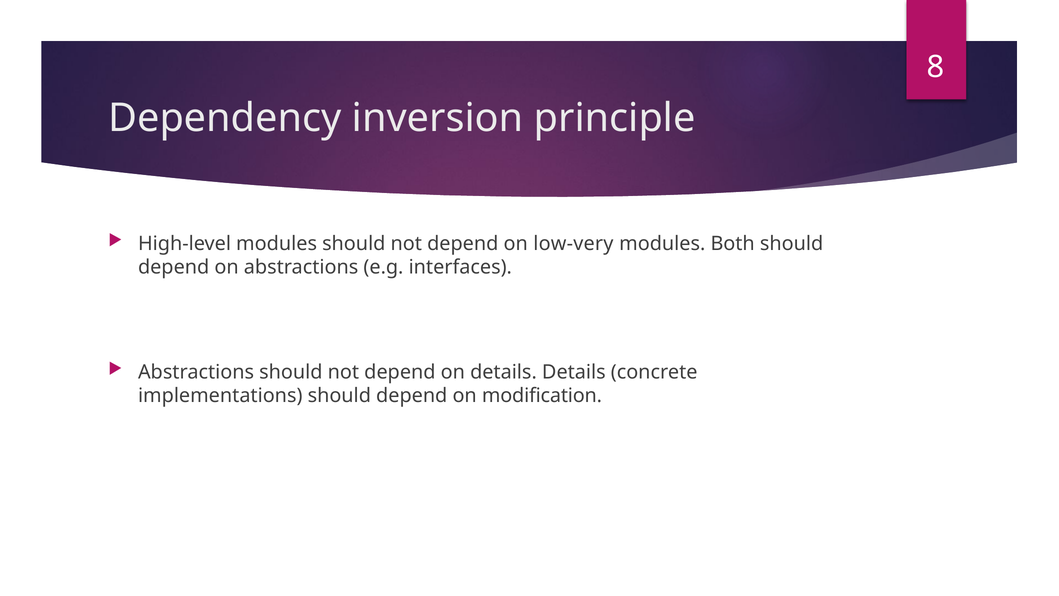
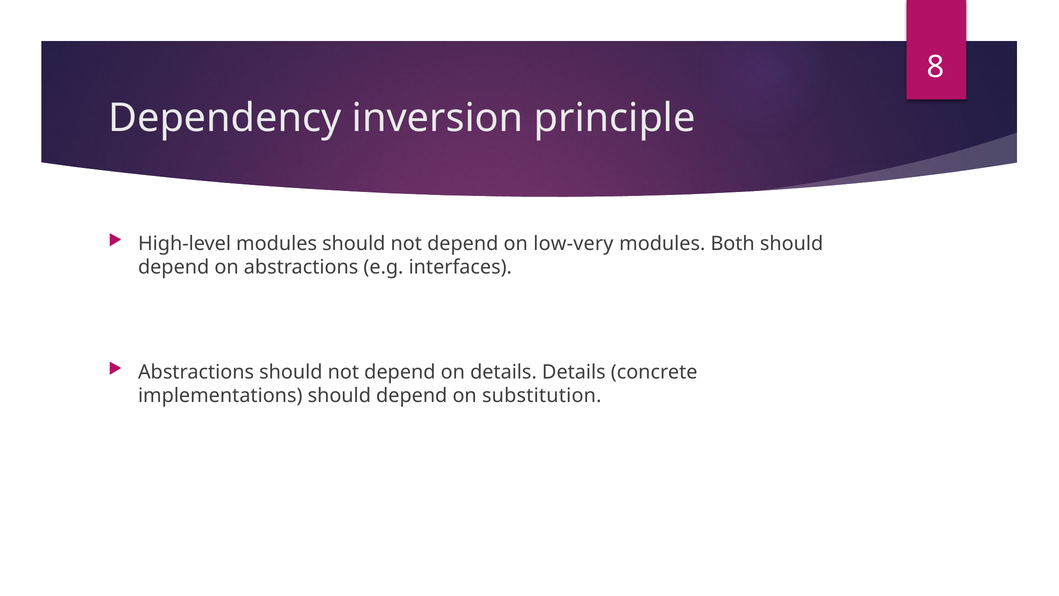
modification: modification -> substitution
